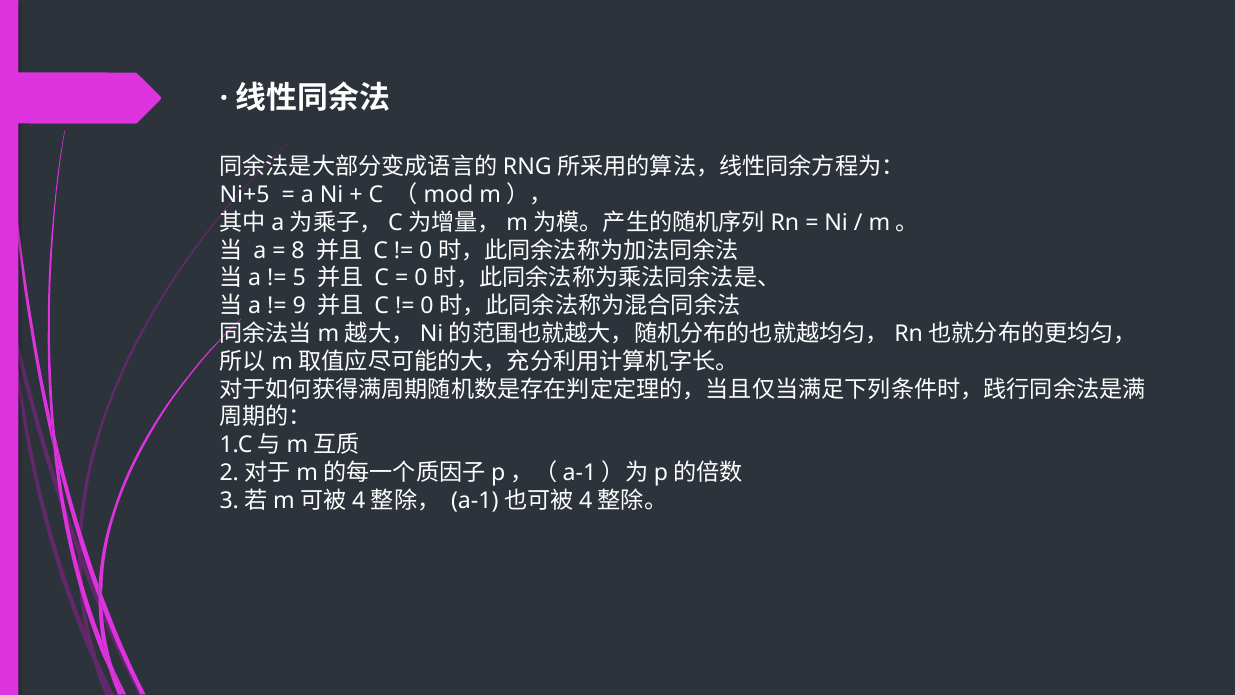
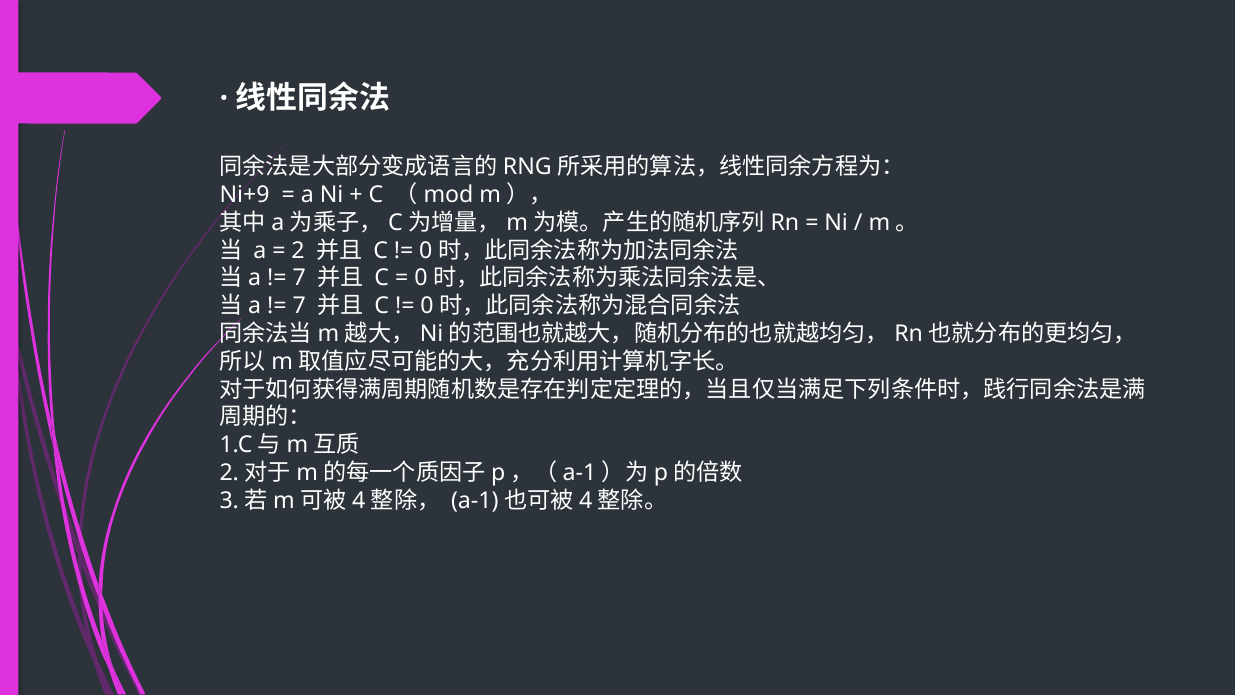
Ni+5: Ni+5 -> Ni+9
8: 8 -> 2
5 at (299, 278): 5 -> 7
9 at (299, 306): 9 -> 7
